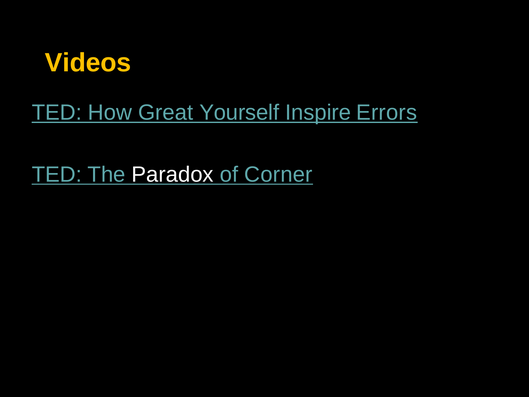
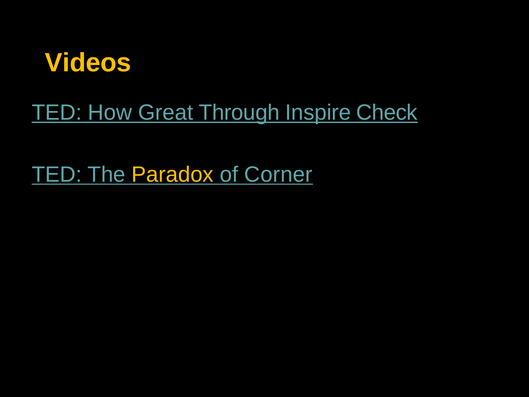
Yourself: Yourself -> Through
Errors: Errors -> Check
Paradox colour: white -> yellow
